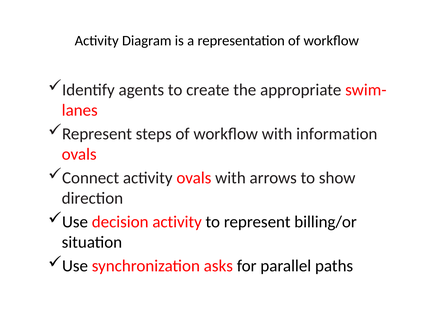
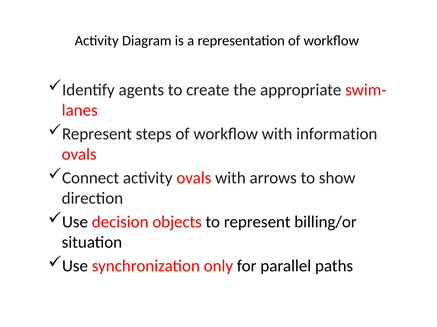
decision activity: activity -> objects
asks: asks -> only
